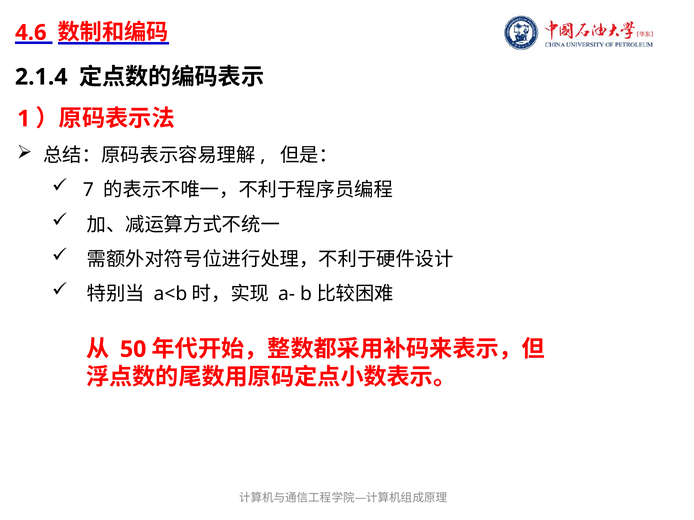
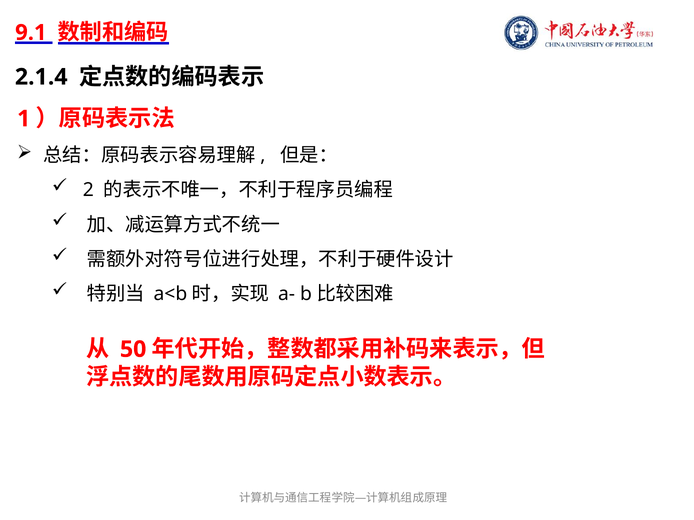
4.6: 4.6 -> 9.1
7: 7 -> 2
